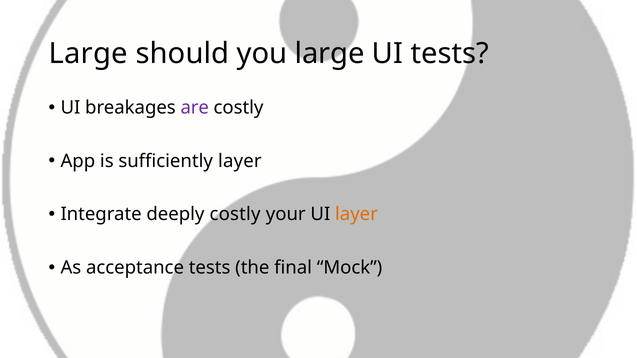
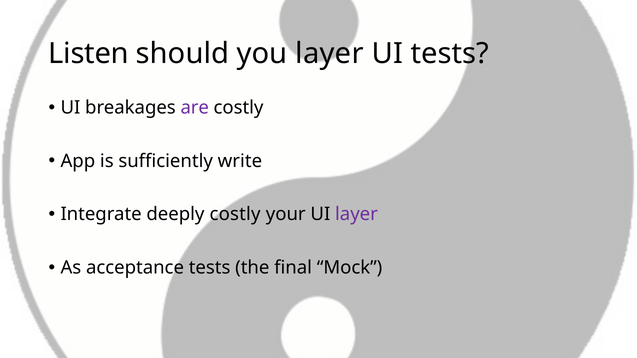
Large at (88, 54): Large -> Listen
you large: large -> layer
sufficiently layer: layer -> write
layer at (356, 215) colour: orange -> purple
